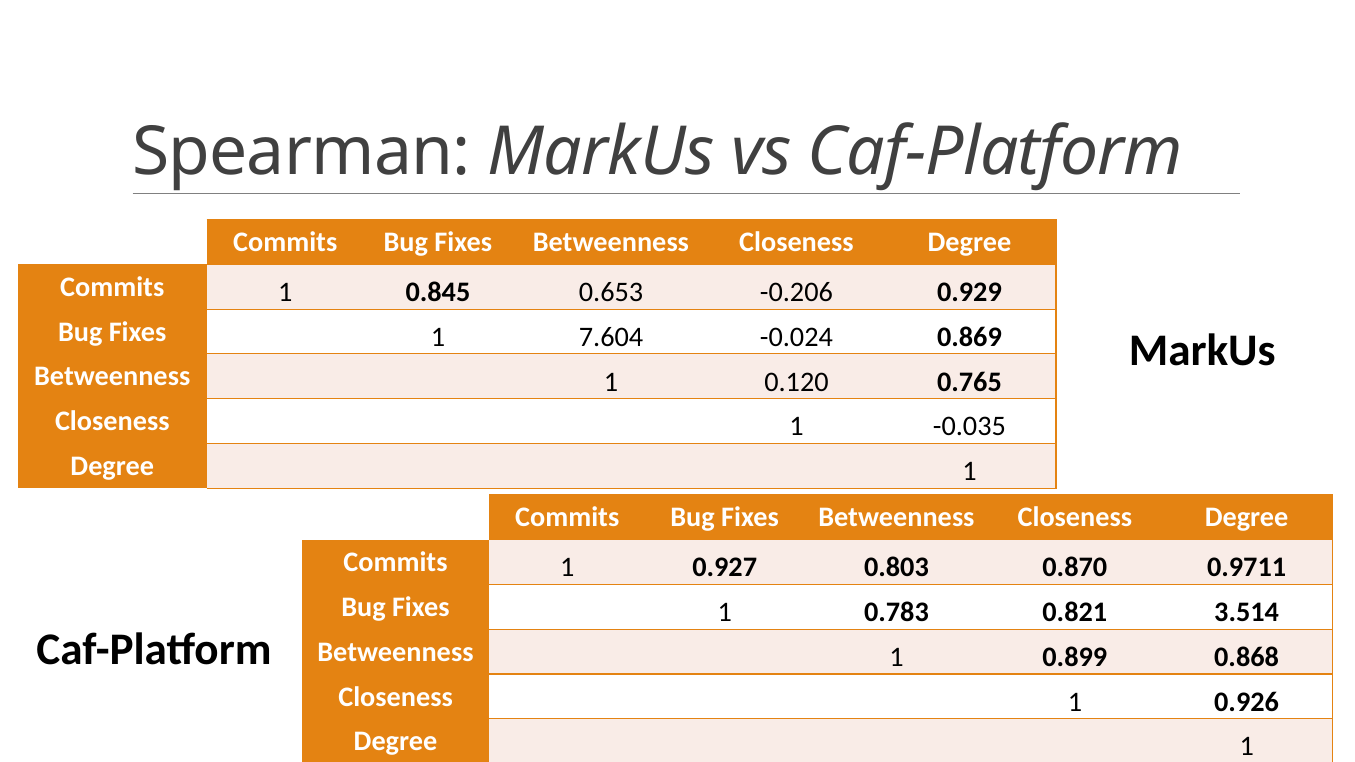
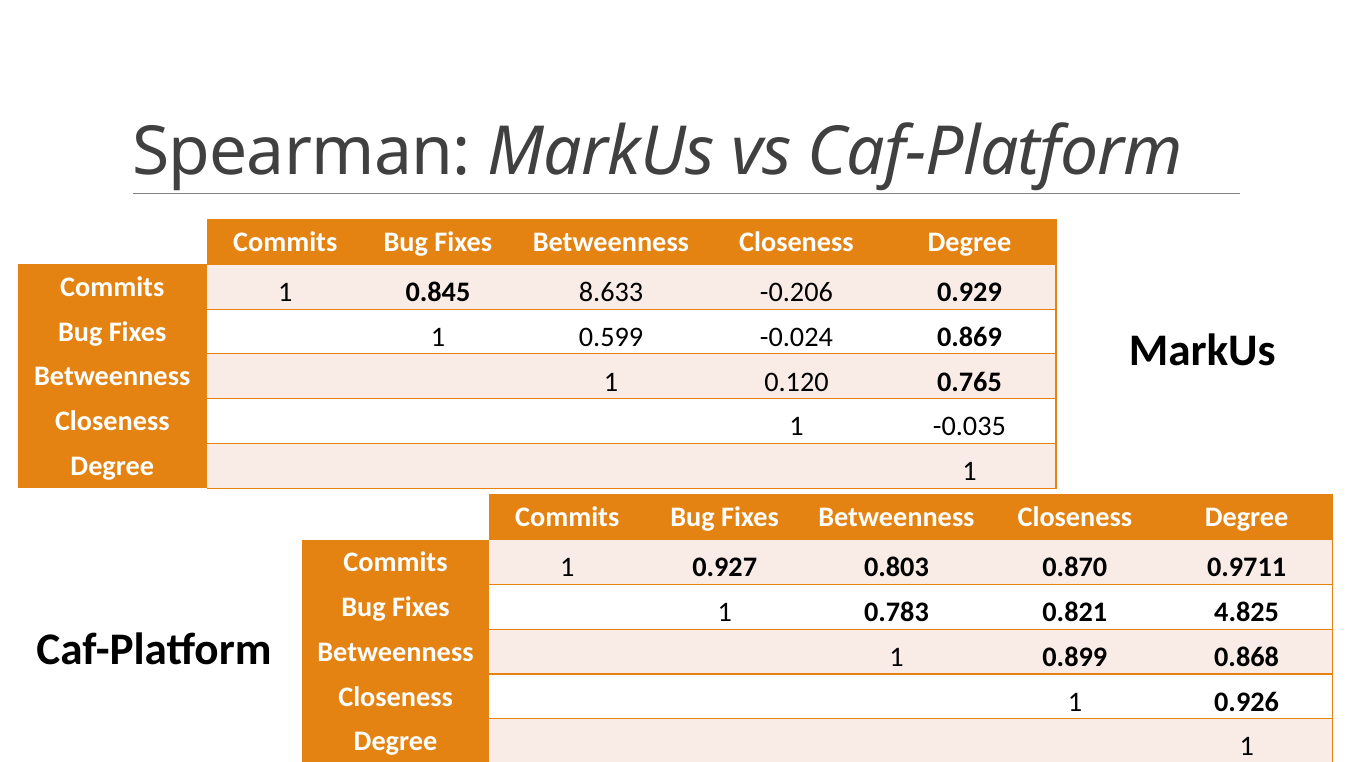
0.653: 0.653 -> 8.633
7.604: 7.604 -> 0.599
3.514: 3.514 -> 4.825
